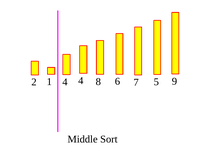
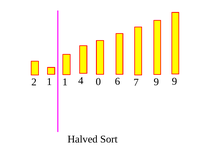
2 4: 4 -> 1
8: 8 -> 0
7 5: 5 -> 9
Middle: Middle -> Halved
